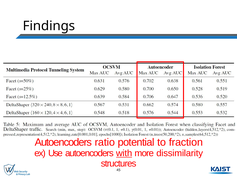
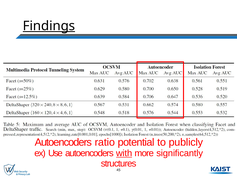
Findings underline: none -> present
fraction: fraction -> publicly
dissimilarity: dissimilarity -> significantly
